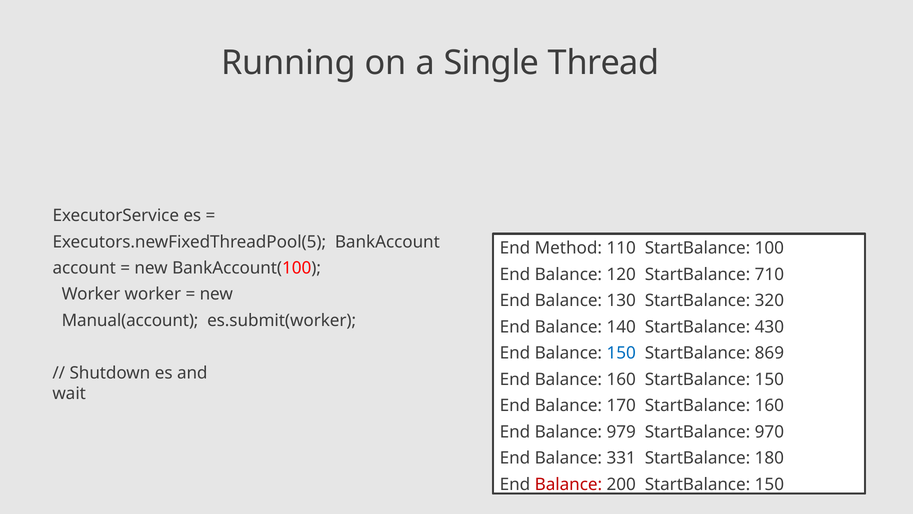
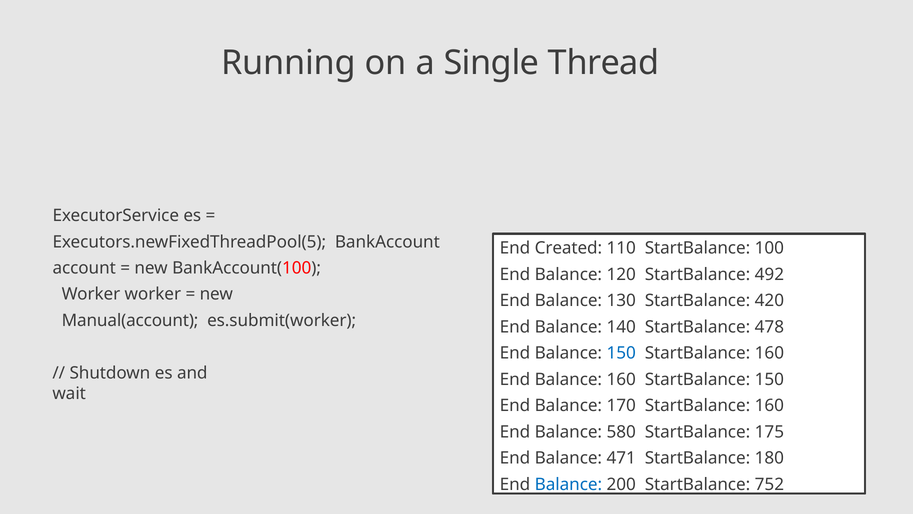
Method: Method -> Created
710: 710 -> 492
320: 320 -> 420
430: 430 -> 478
869 at (769, 353): 869 -> 160
979: 979 -> 580
970: 970 -> 175
331: 331 -> 471
Balance at (568, 484) colour: red -> blue
200 StartBalance 150: 150 -> 752
